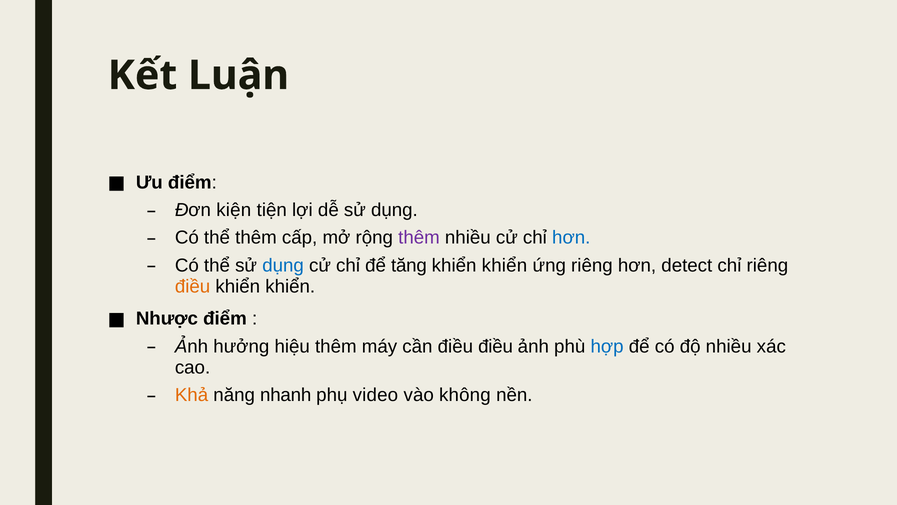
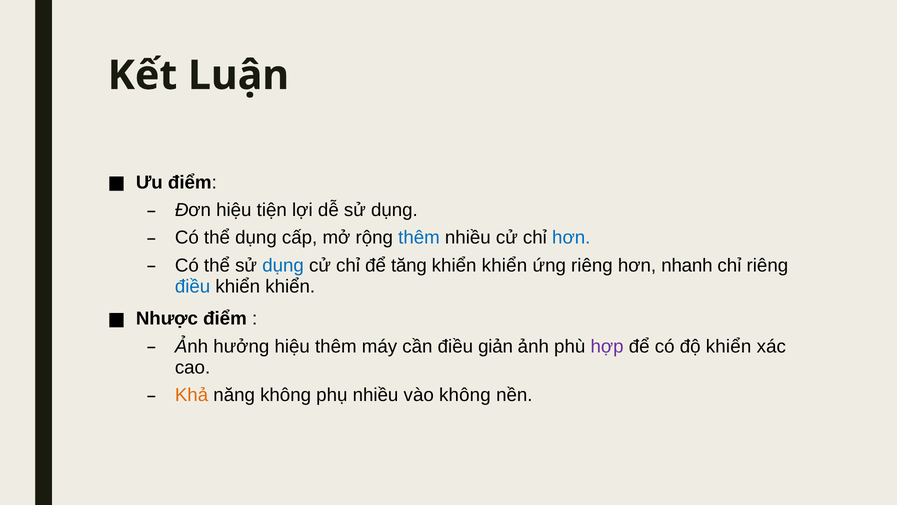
Đơn kiện: kiện -> hiệu
thể thêm: thêm -> dụng
thêm at (419, 237) colour: purple -> blue
detect: detect -> nhanh
điều at (193, 286) colour: orange -> blue
điều điều: điều -> giản
hợp colour: blue -> purple
độ nhiều: nhiều -> khiển
năng nhanh: nhanh -> không
phụ video: video -> nhiều
